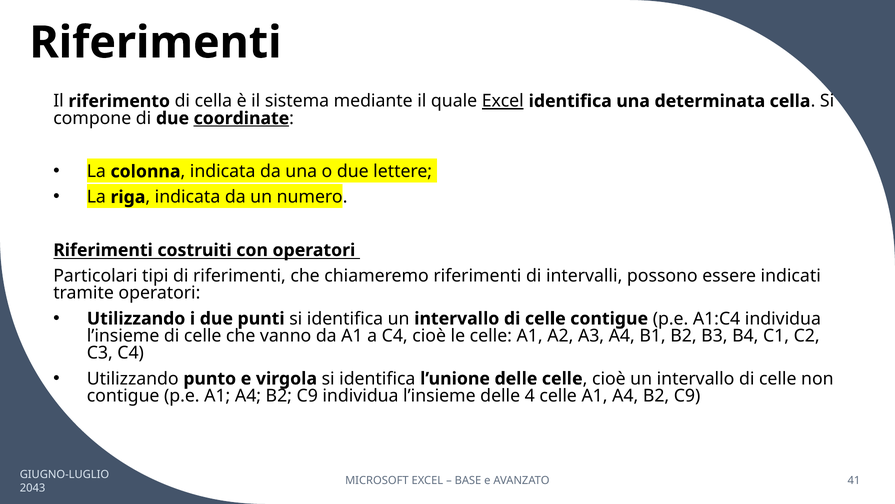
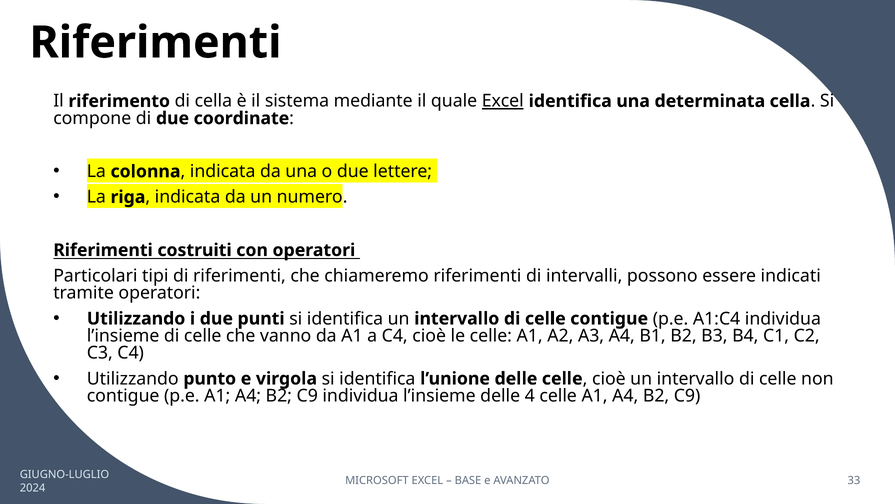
coordinate underline: present -> none
41: 41 -> 33
2043: 2043 -> 2024
